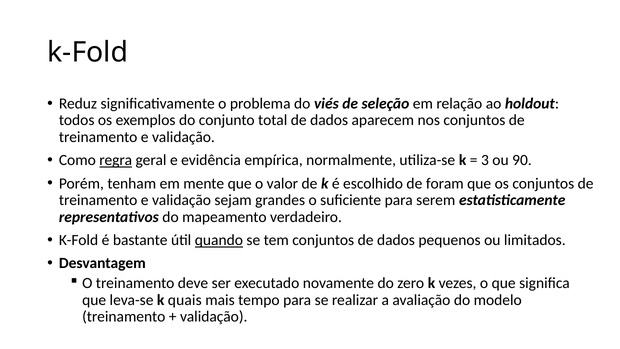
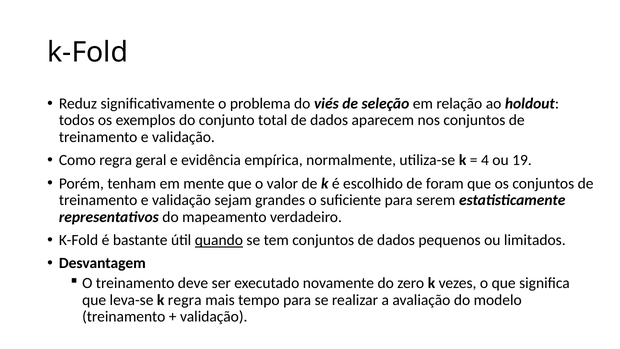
regra at (116, 160) underline: present -> none
3: 3 -> 4
90: 90 -> 19
k quais: quais -> regra
